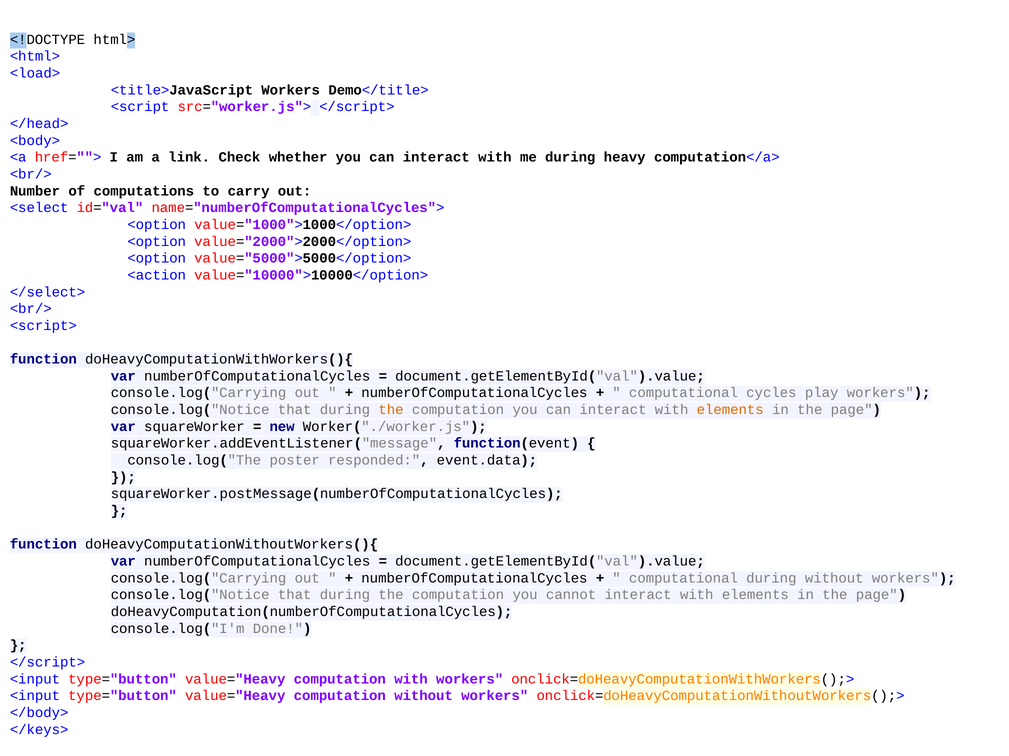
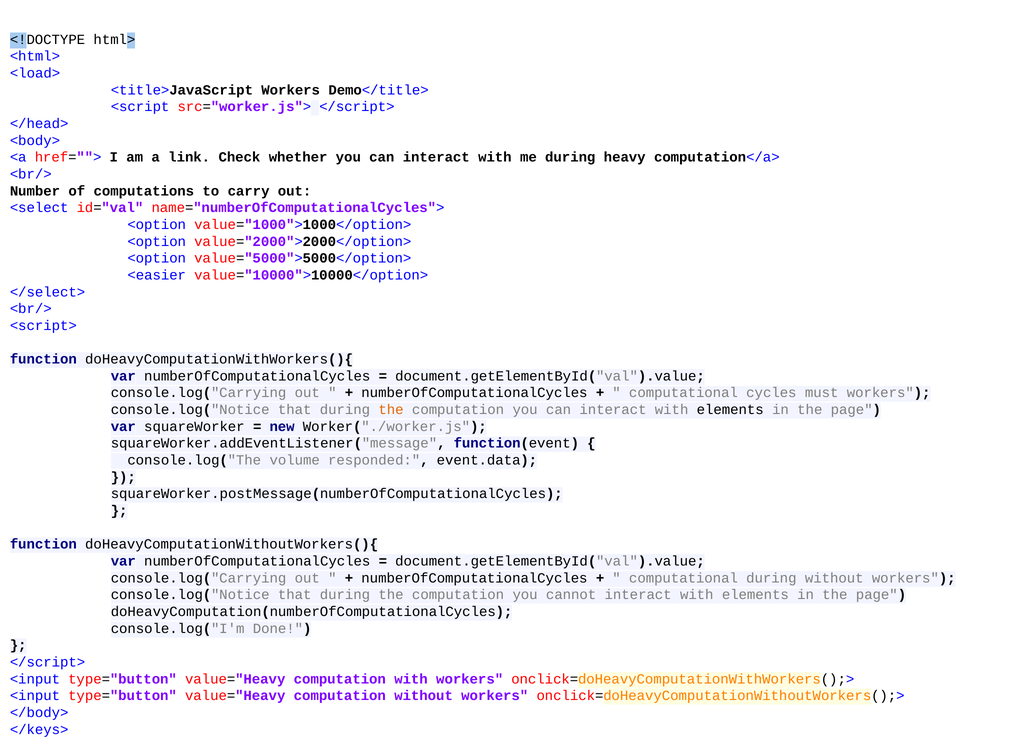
<action: <action -> <easier
play: play -> must
elements at (730, 410) colour: orange -> black
poster: poster -> volume
